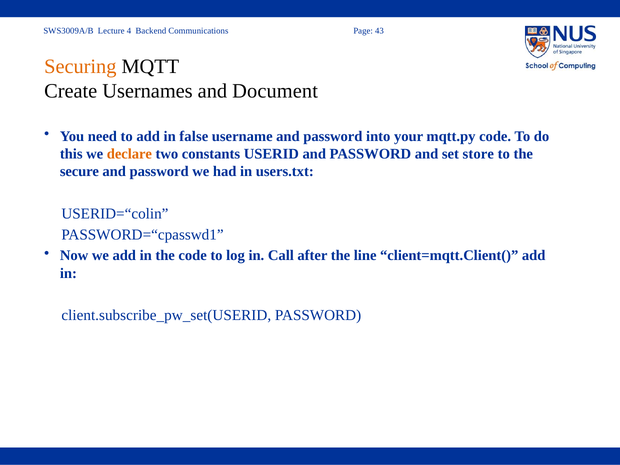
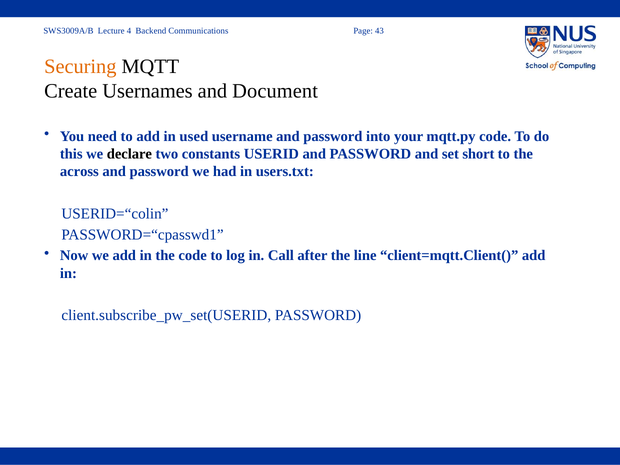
false: false -> used
declare colour: orange -> black
store: store -> short
secure: secure -> across
